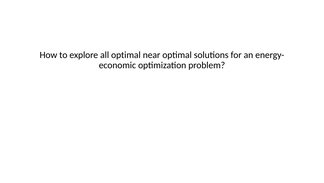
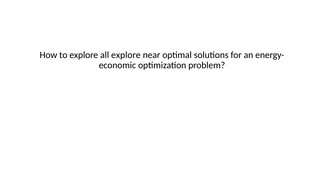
all optimal: optimal -> explore
